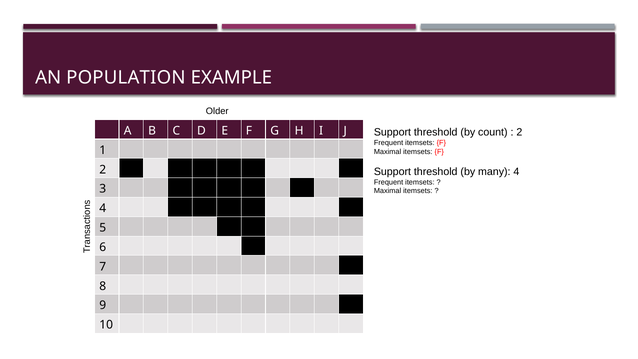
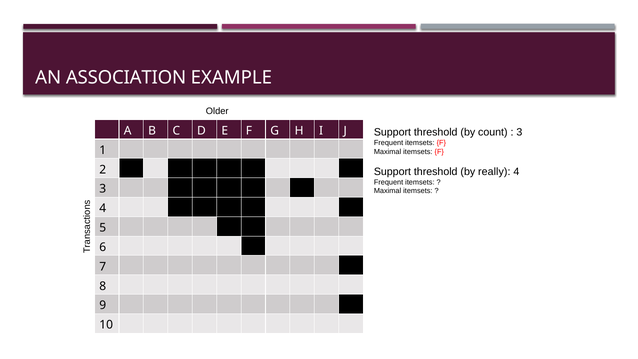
POPULATION: POPULATION -> ASSOCIATION
2 at (519, 132): 2 -> 3
many: many -> really
